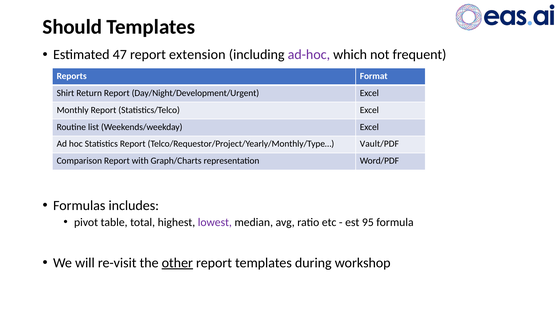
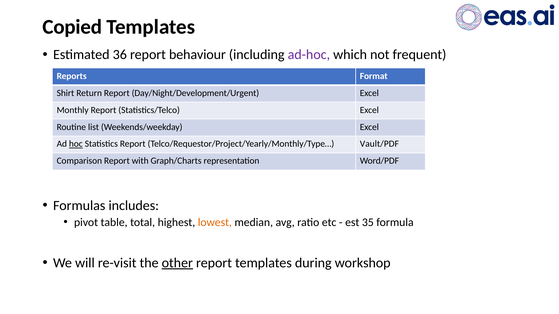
Should: Should -> Copied
47: 47 -> 36
extension: extension -> behaviour
hoc underline: none -> present
lowest colour: purple -> orange
95: 95 -> 35
